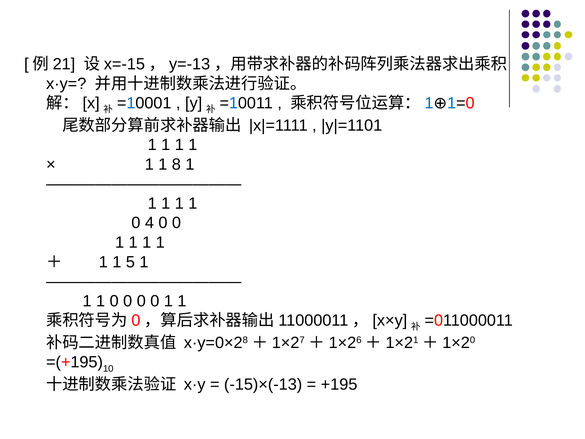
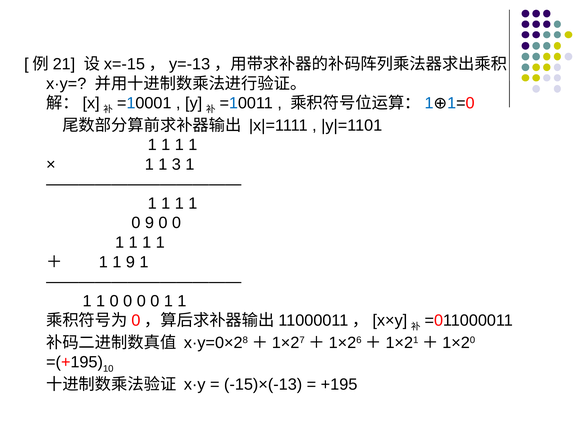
8: 8 -> 3
0 4: 4 -> 9
1 5: 5 -> 9
